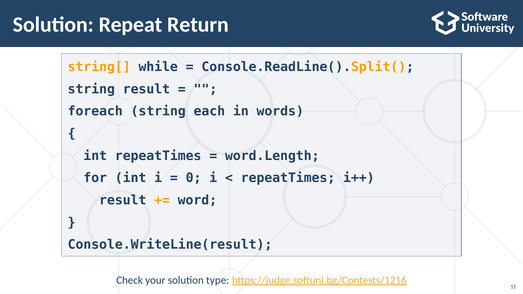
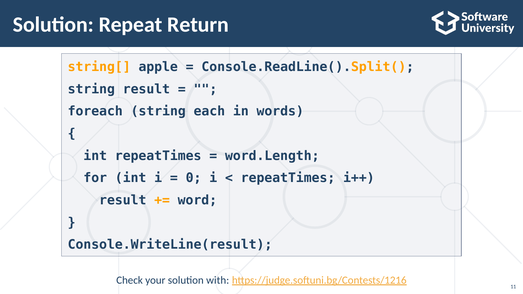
while: while -> apple
type: type -> with
